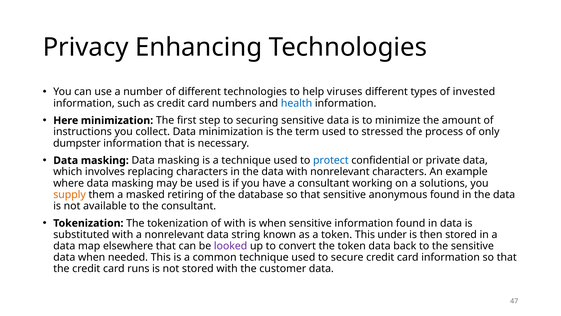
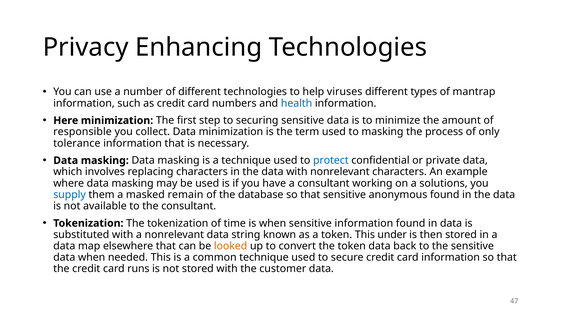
invested: invested -> mantrap
instructions: instructions -> responsible
to stressed: stressed -> masking
dumpster: dumpster -> tolerance
supply colour: orange -> blue
retiring: retiring -> remain
of with: with -> time
looked colour: purple -> orange
